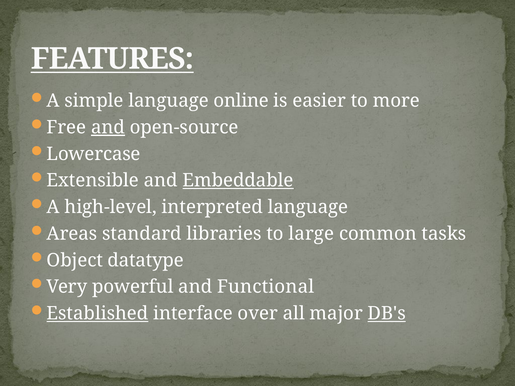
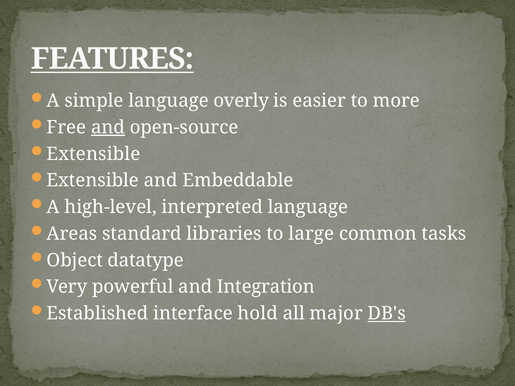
online: online -> overly
Lowercase at (94, 154): Lowercase -> Extensible
Embeddable underline: present -> none
Functional: Functional -> Integration
Established underline: present -> none
over: over -> hold
